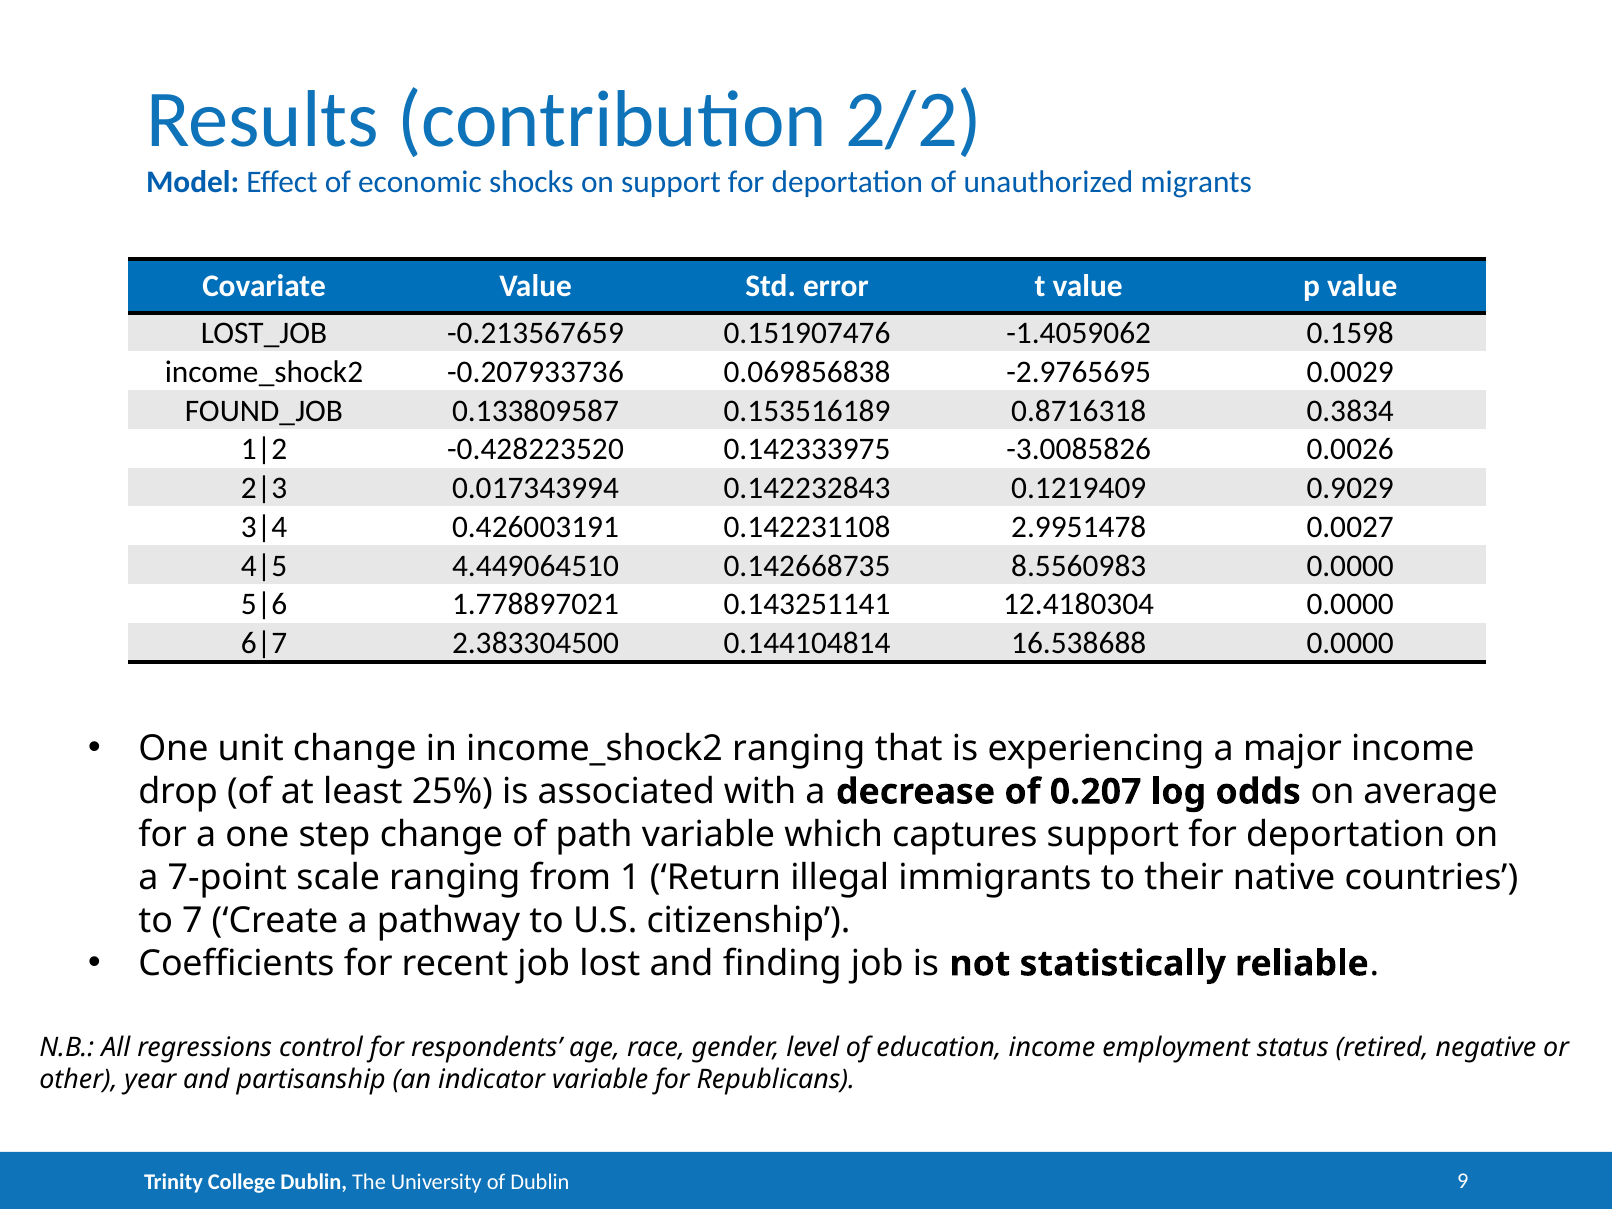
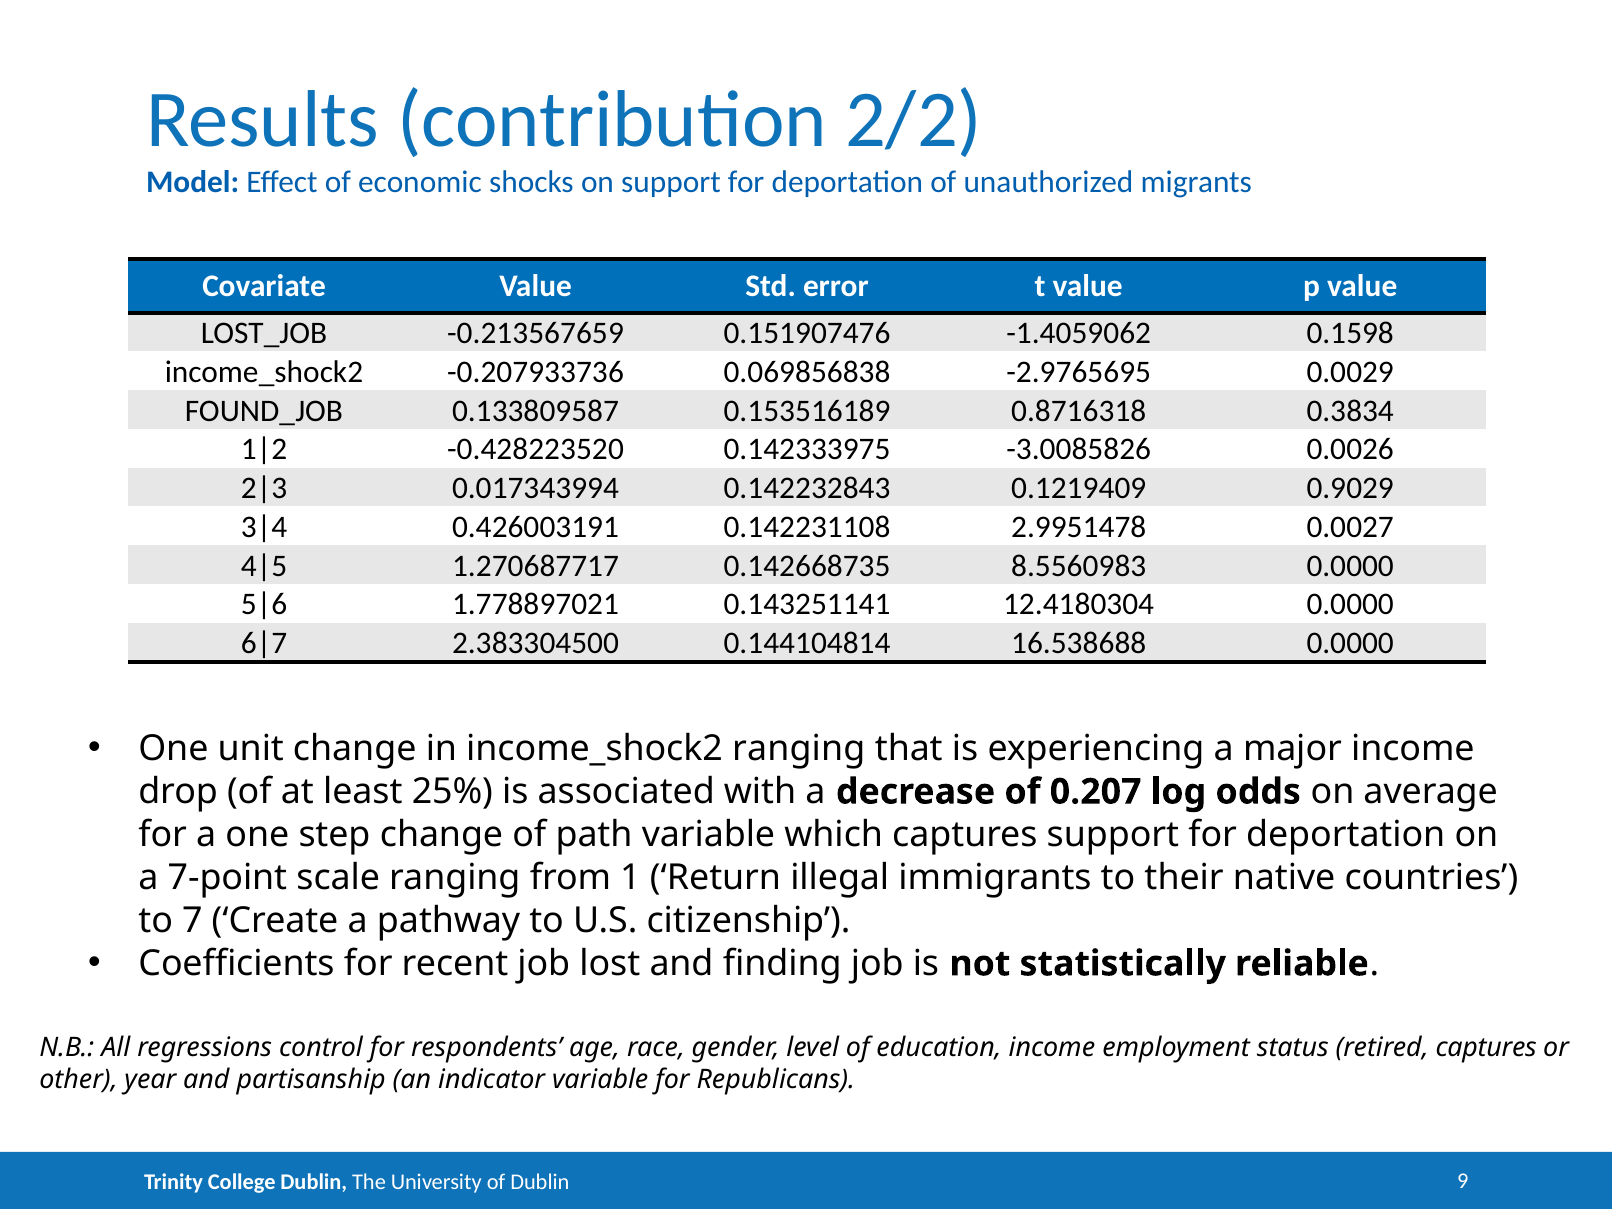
4.449064510: 4.449064510 -> 1.270687717
retired negative: negative -> captures
